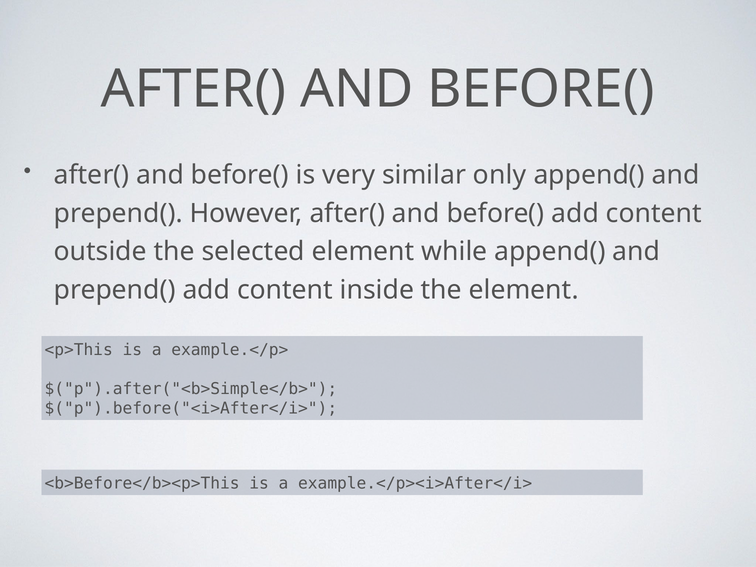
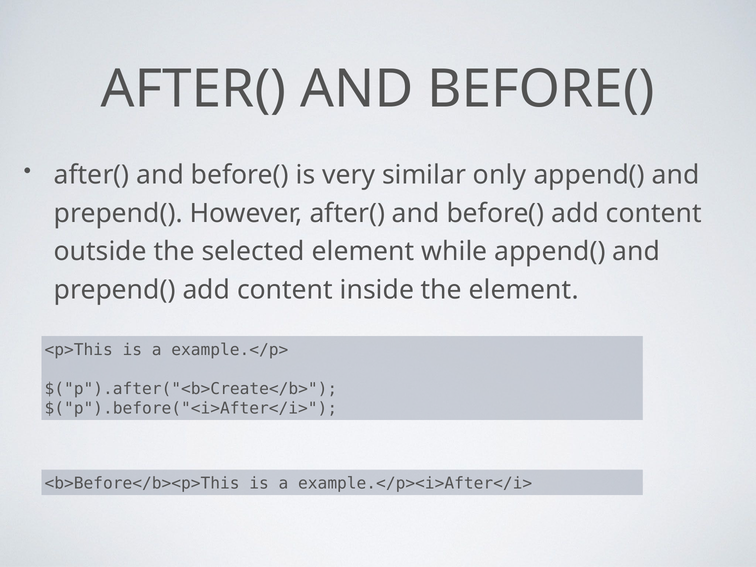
$("p").after("<b>Simple</b>: $("p").after("<b>Simple</b> -> $("p").after("<b>Create</b>
